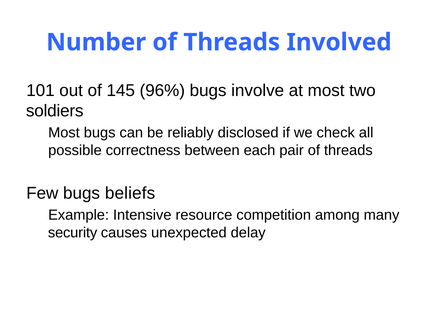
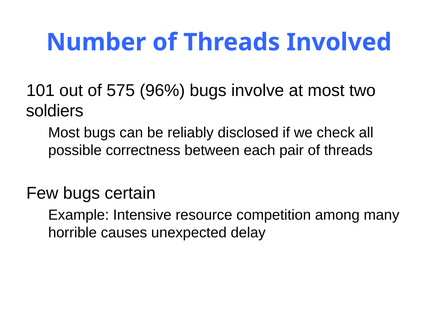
145: 145 -> 575
beliefs: beliefs -> certain
security: security -> horrible
